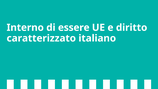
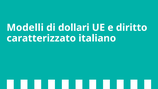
Interno: Interno -> Modelli
essere: essere -> dollari
